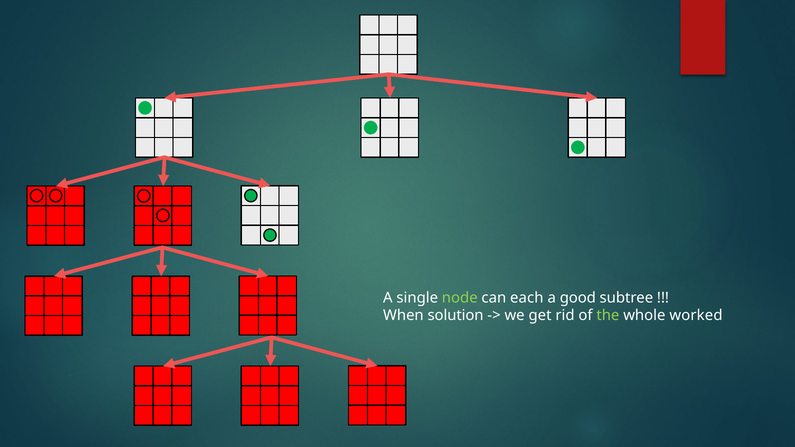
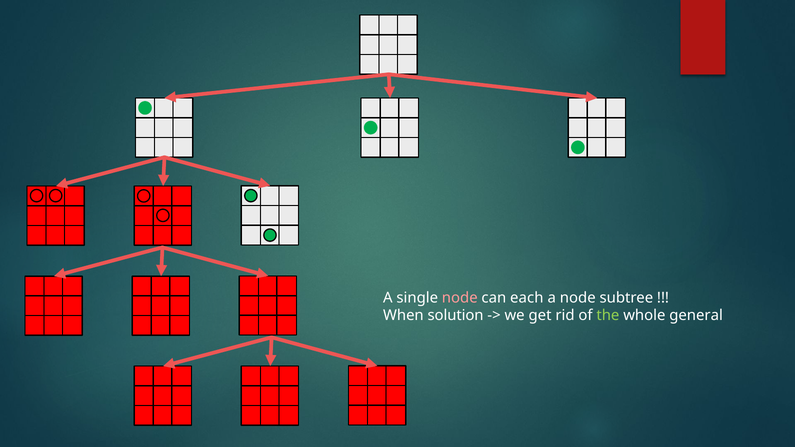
node at (460, 298) colour: light green -> pink
a good: good -> node
worked: worked -> general
